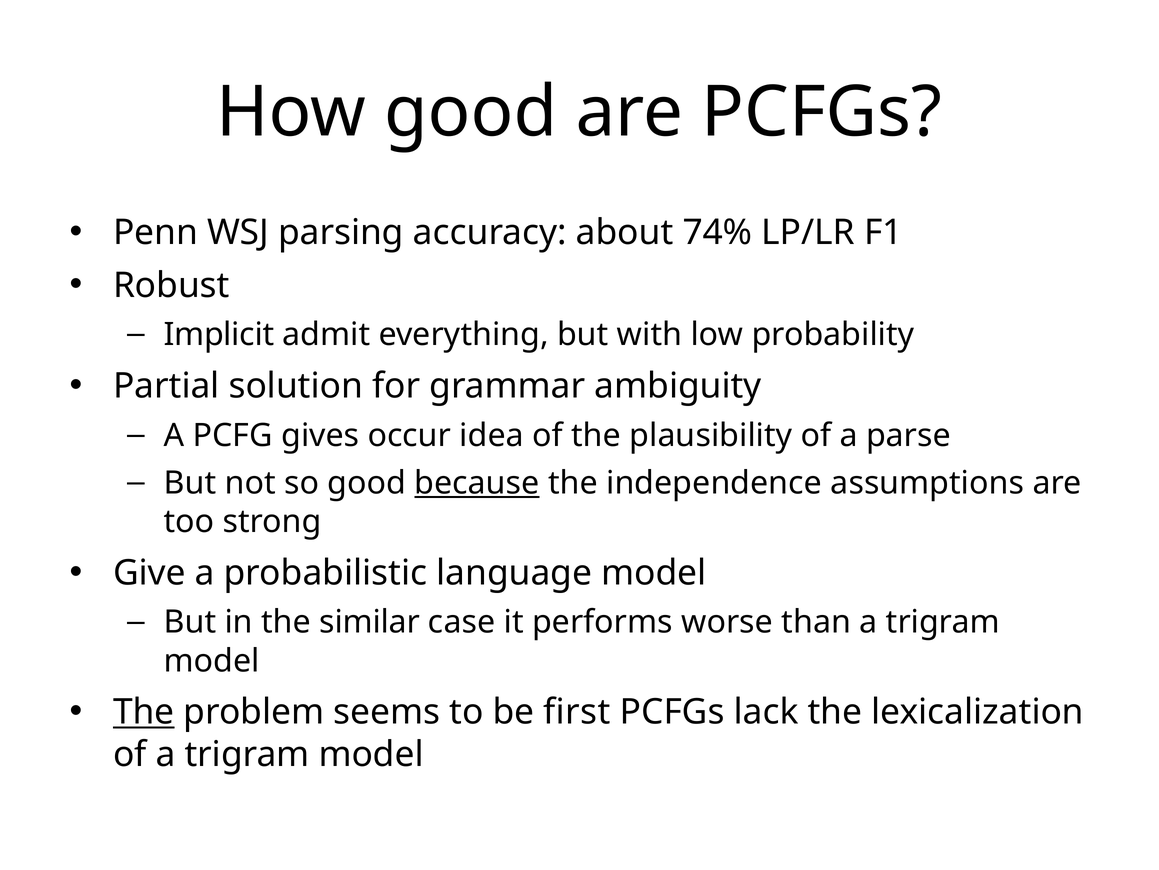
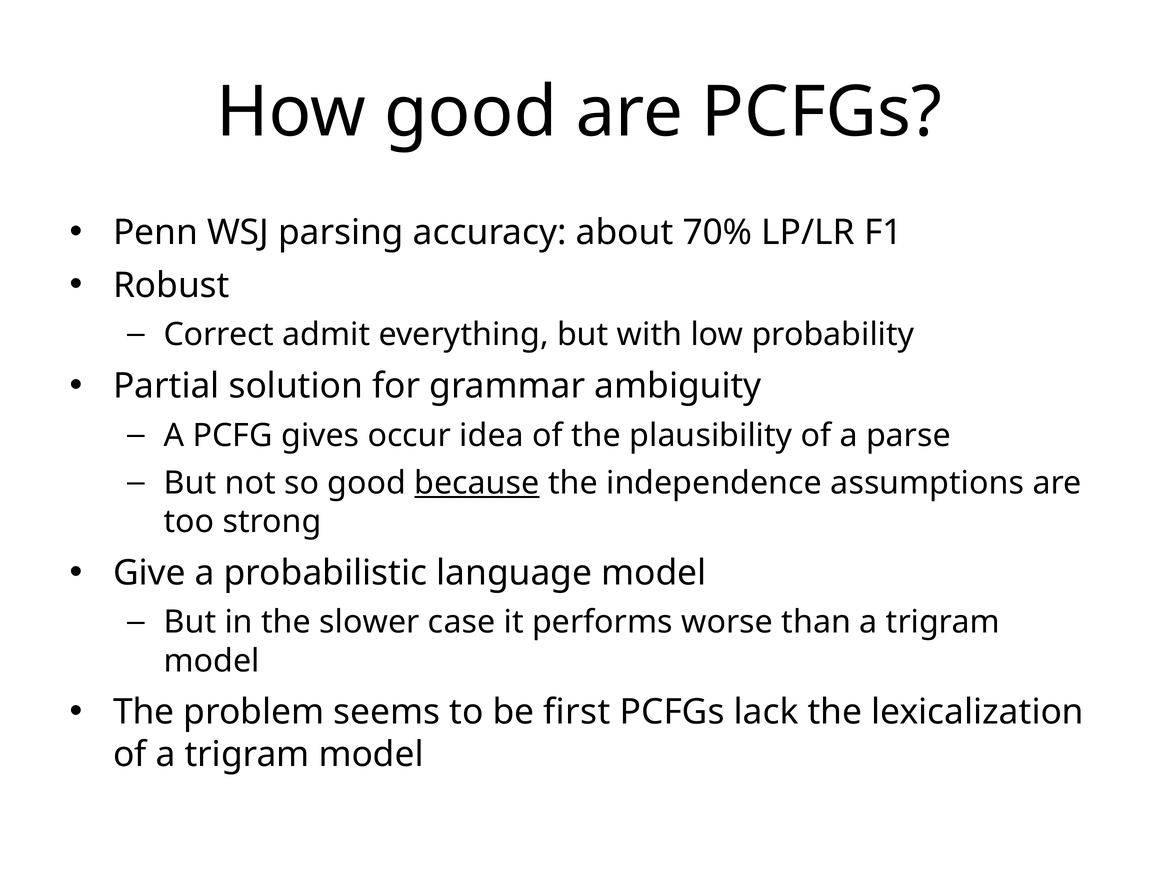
74%: 74% -> 70%
Implicit: Implicit -> Correct
similar: similar -> slower
The at (144, 712) underline: present -> none
